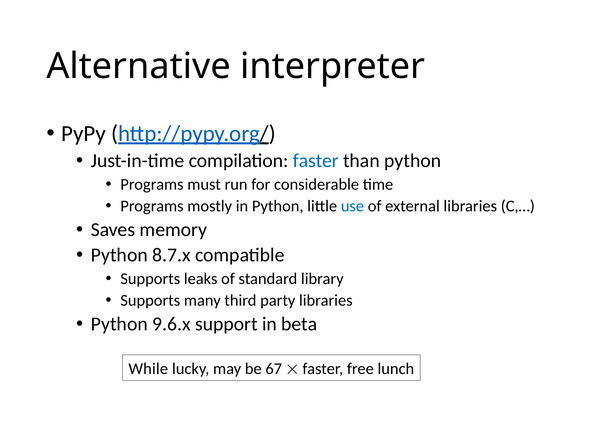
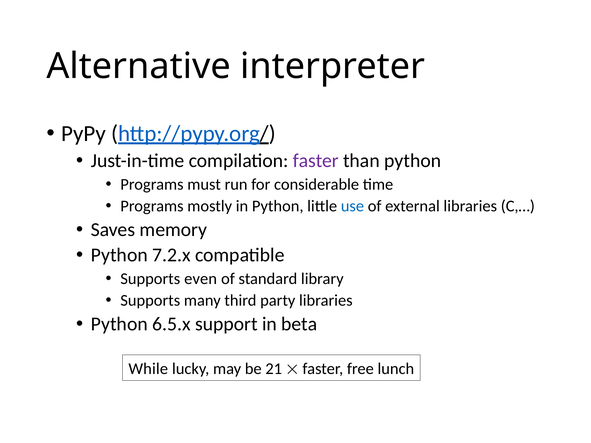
faster at (316, 161) colour: blue -> purple
8.7.x: 8.7.x -> 7.2.x
leaks: leaks -> even
9.6.x: 9.6.x -> 6.5.x
67: 67 -> 21
